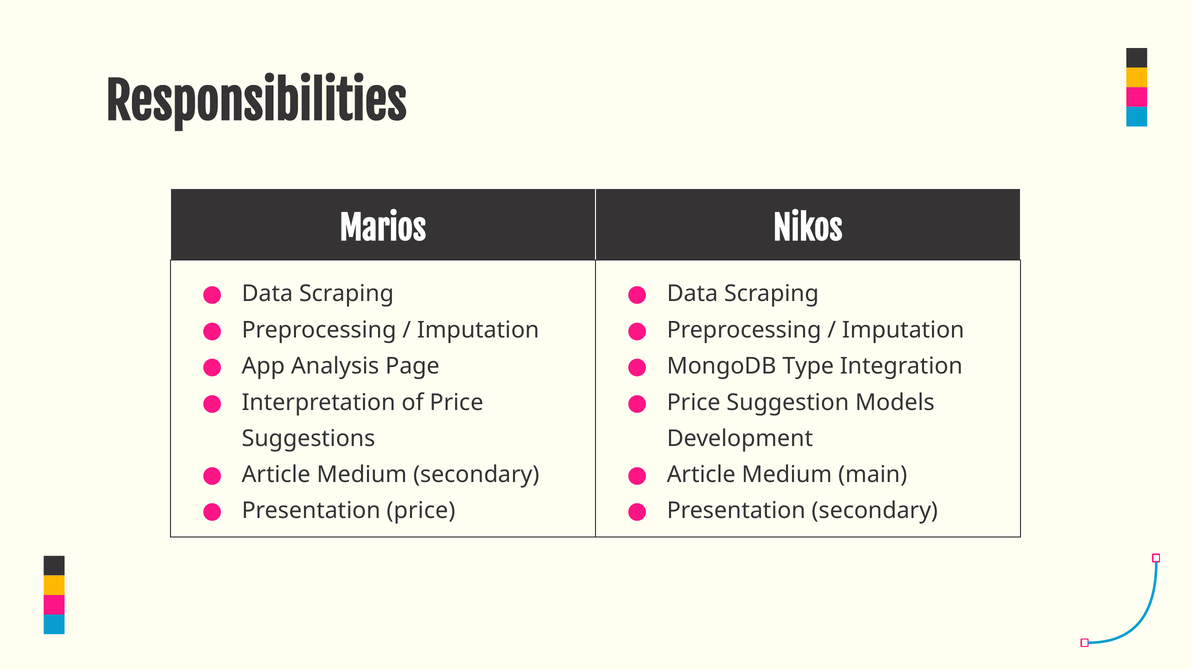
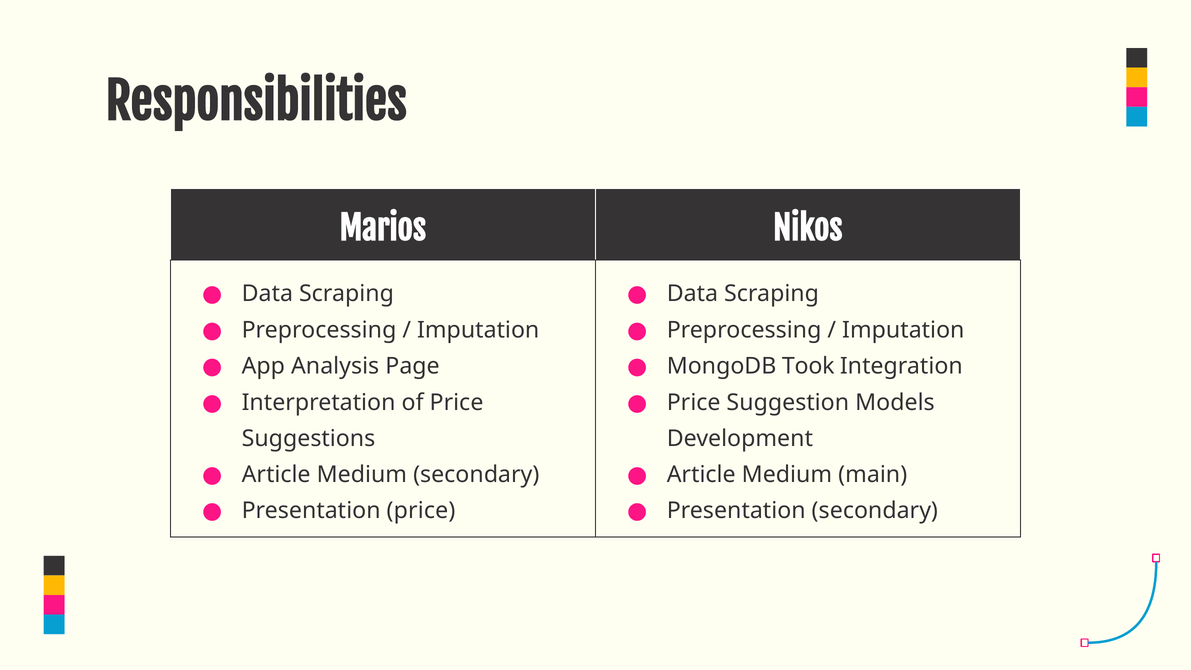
Type: Type -> Took
